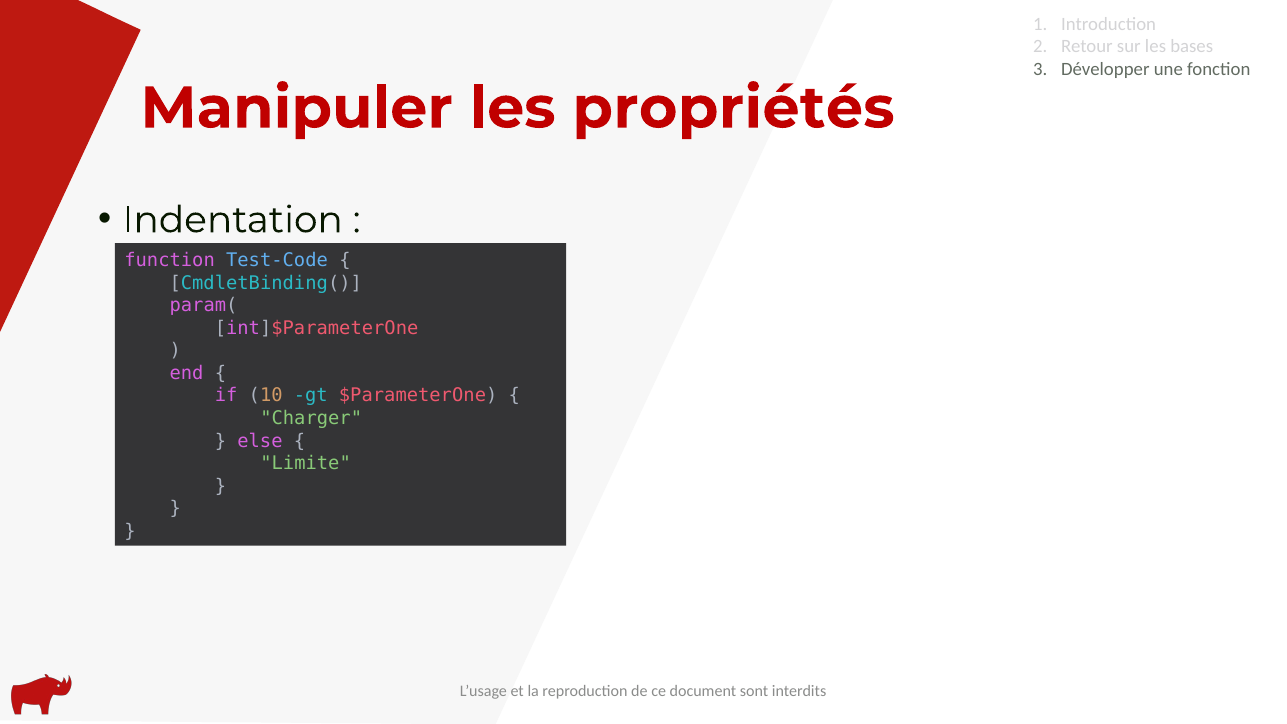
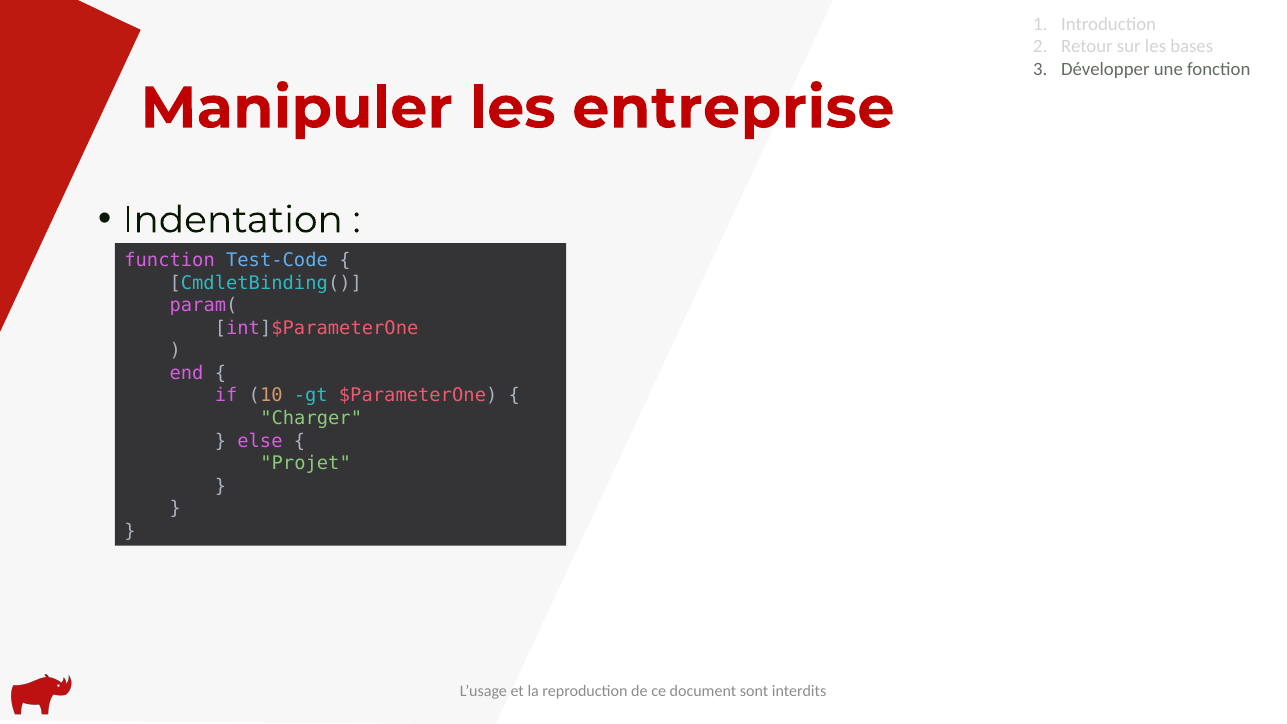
propriétés: propriétés -> entreprise
Limite: Limite -> Projet
